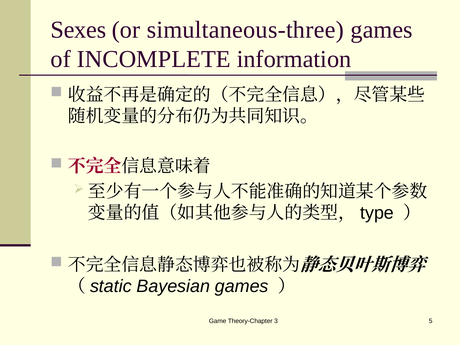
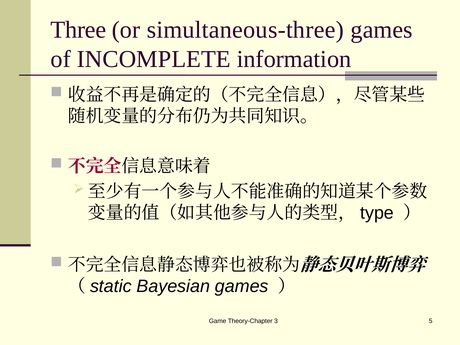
Sexes: Sexes -> Three
